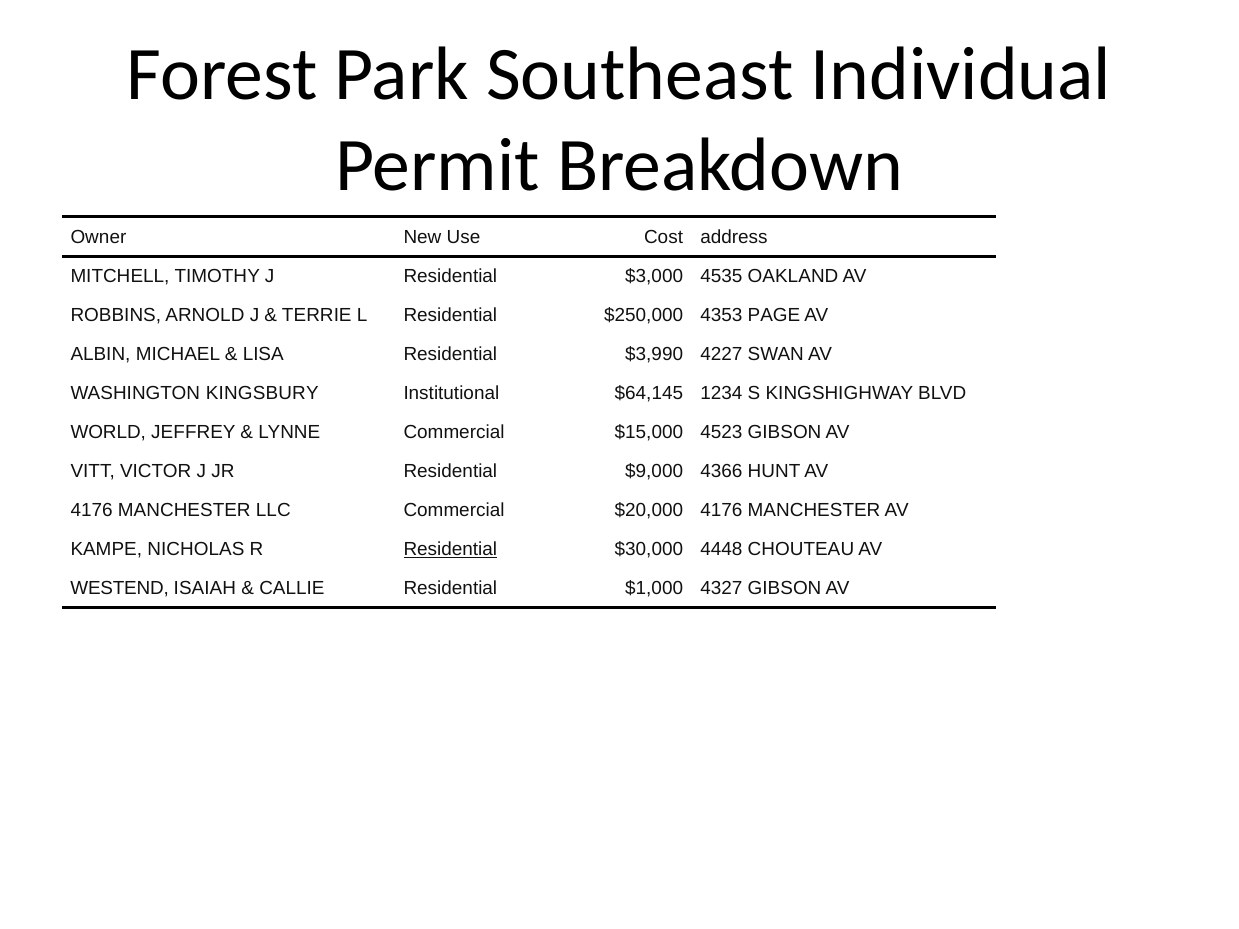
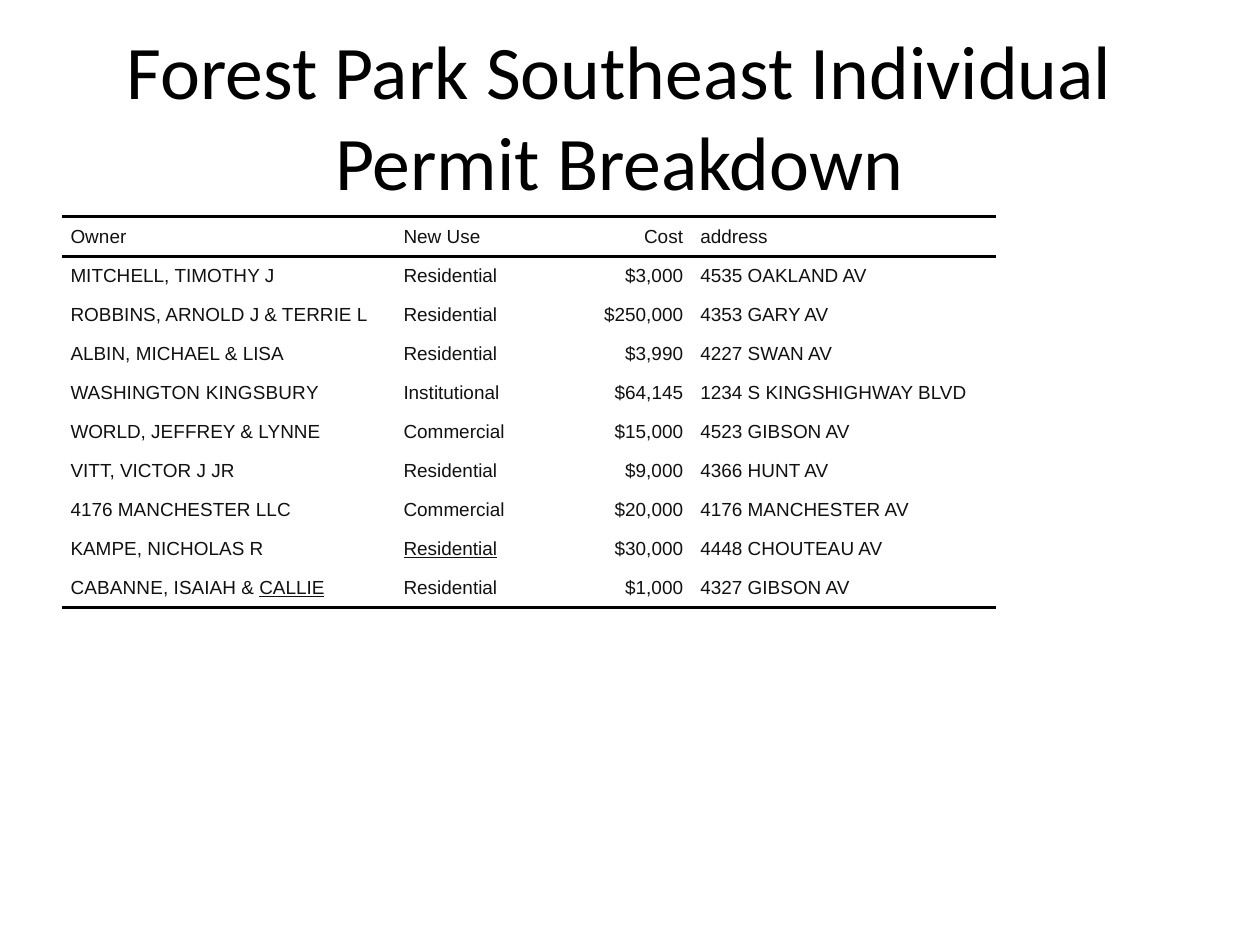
PAGE: PAGE -> GARY
WESTEND: WESTEND -> CABANNE
CALLIE underline: none -> present
